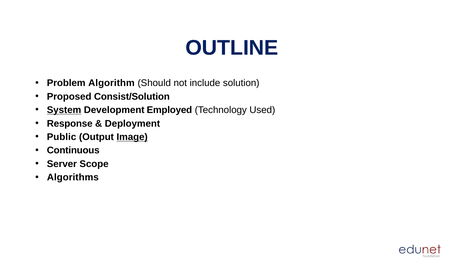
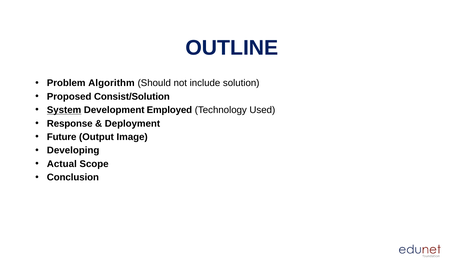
Public: Public -> Future
Image underline: present -> none
Continuous: Continuous -> Developing
Server: Server -> Actual
Algorithms: Algorithms -> Conclusion
